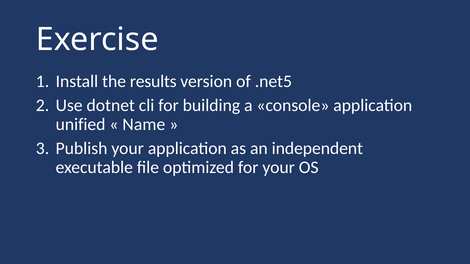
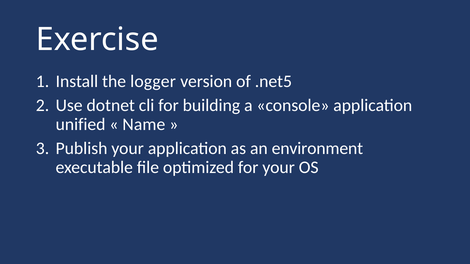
results: results -> logger
independent: independent -> environment
